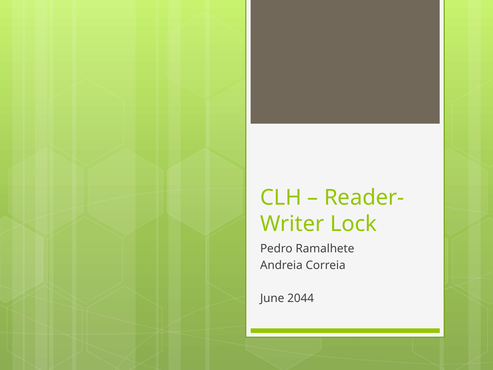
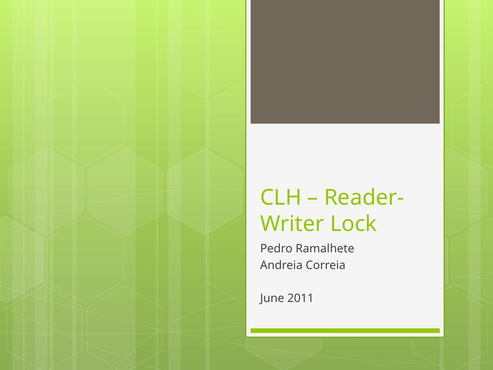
2044: 2044 -> 2011
